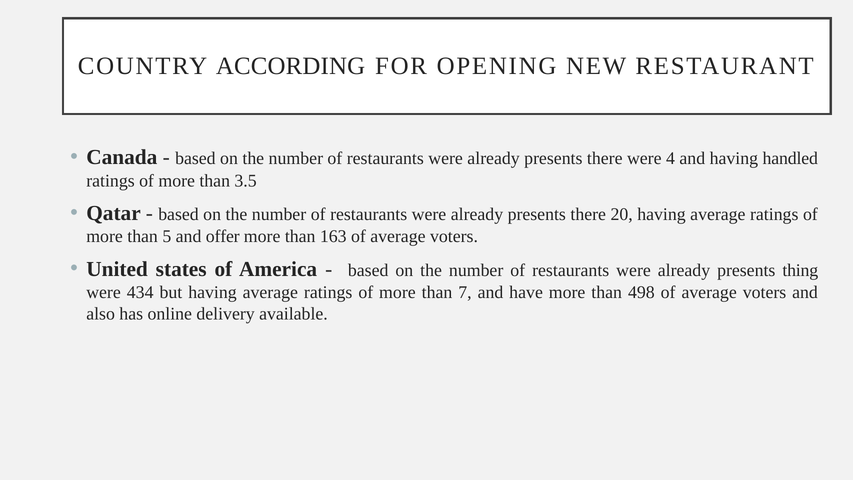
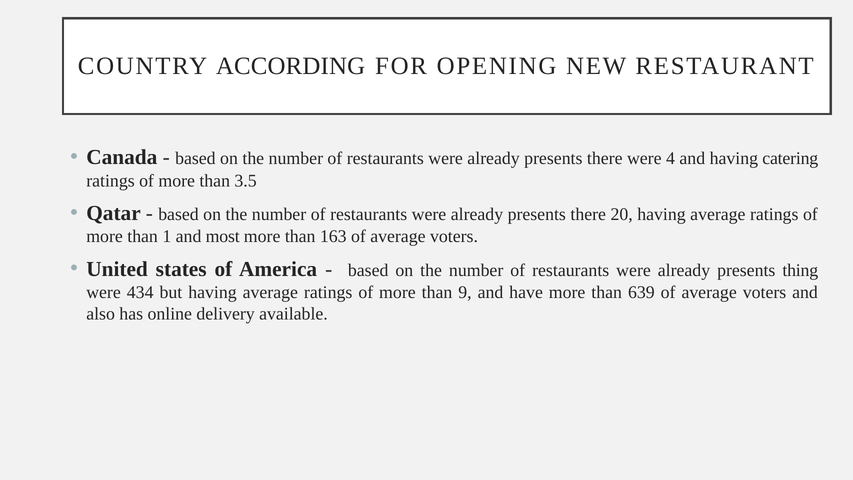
handled: handled -> catering
5: 5 -> 1
offer: offer -> most
7: 7 -> 9
498: 498 -> 639
